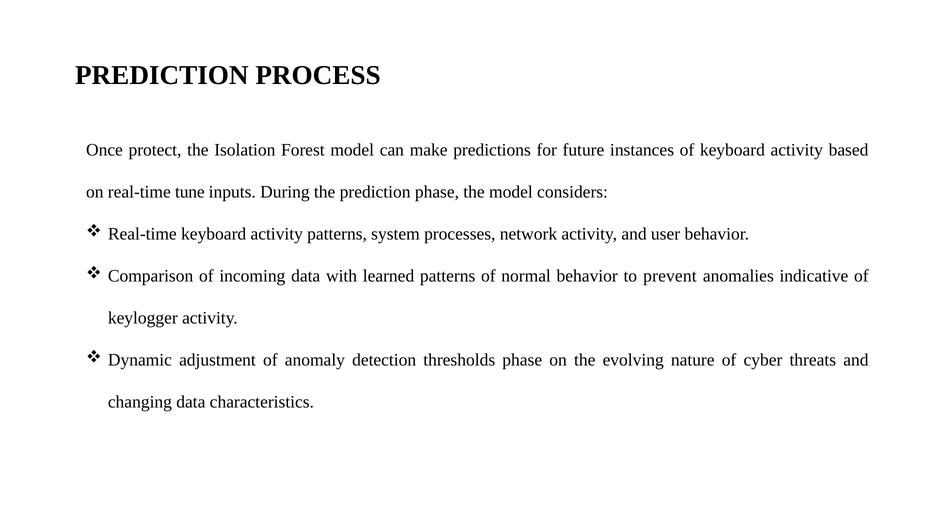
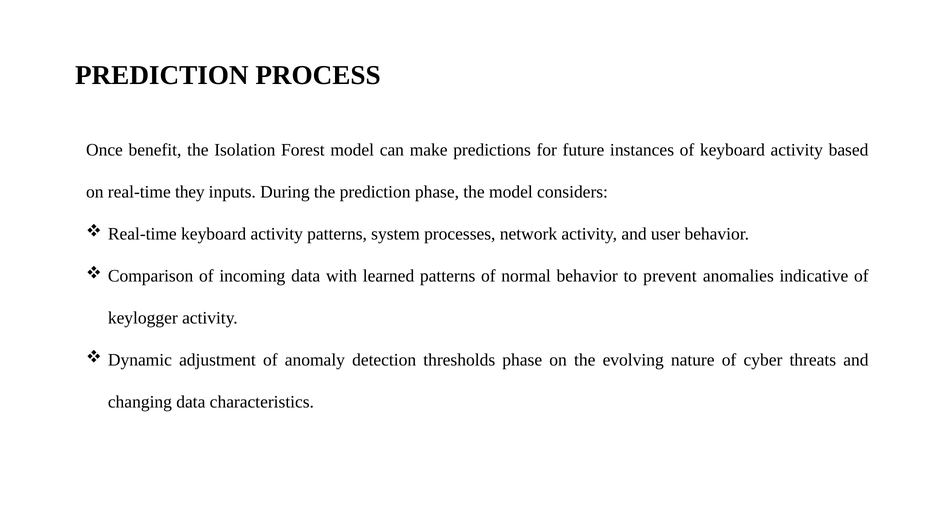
protect: protect -> benefit
tune: tune -> they
